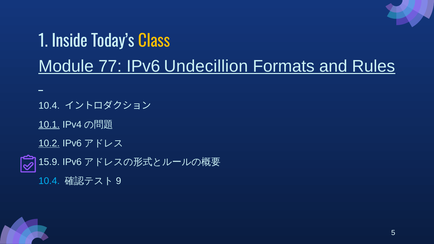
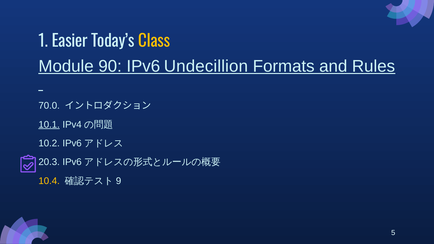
Inside: Inside -> Easier
77: 77 -> 90
10.4 at (49, 106): 10.4 -> 70.0
10.2 underline: present -> none
15.9: 15.9 -> 20.3
10.4 at (49, 181) colour: light blue -> yellow
